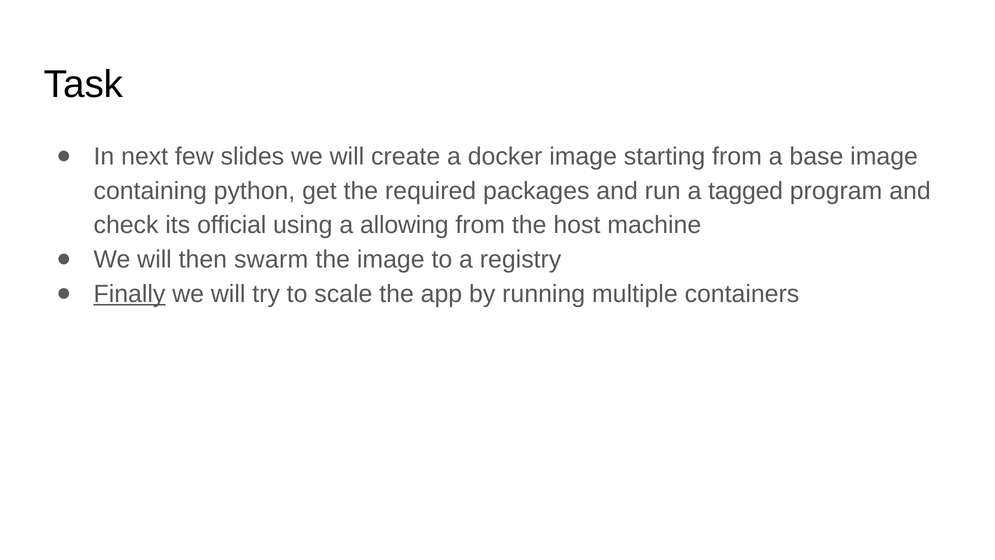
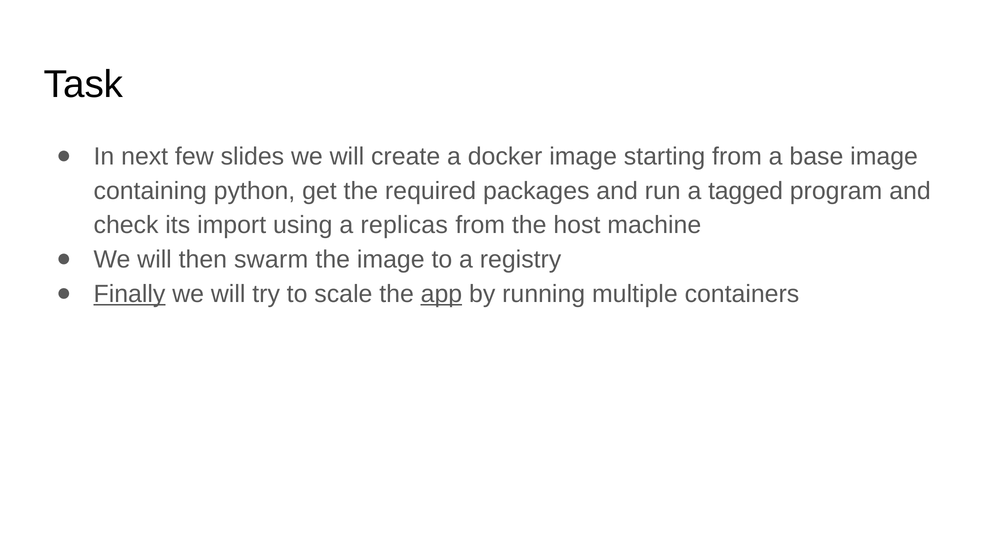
official: official -> import
allowing: allowing -> replicas
app underline: none -> present
